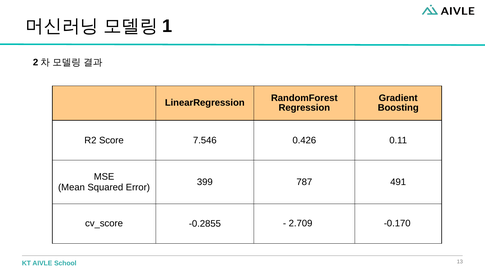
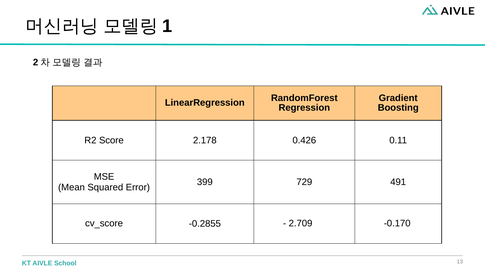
7.546: 7.546 -> 2.178
787: 787 -> 729
